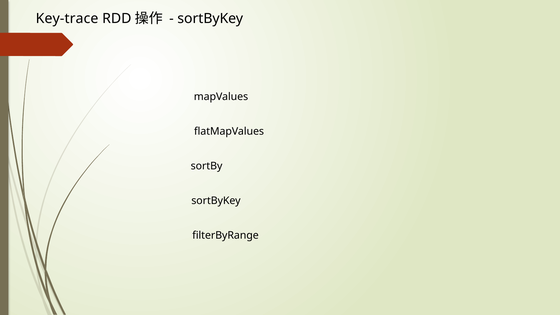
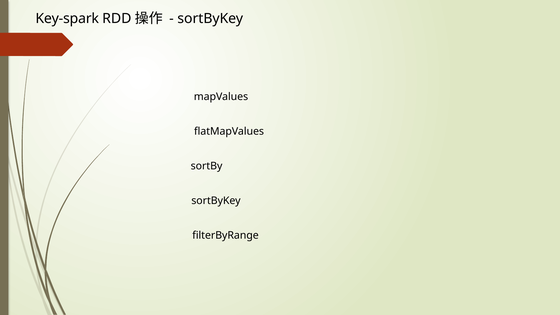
Key-trace: Key-trace -> Key-spark
